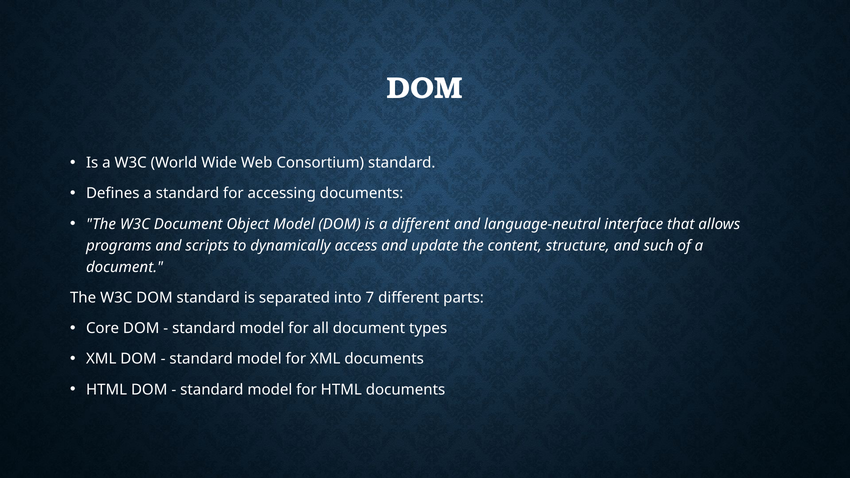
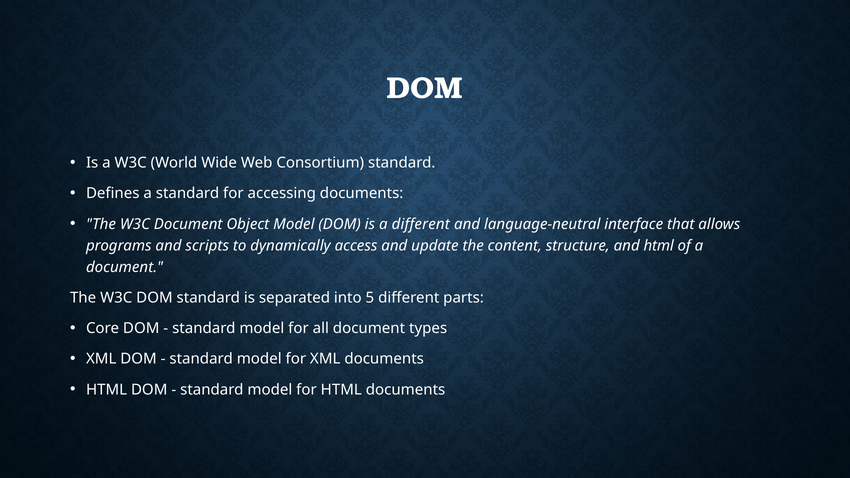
and such: such -> html
7: 7 -> 5
